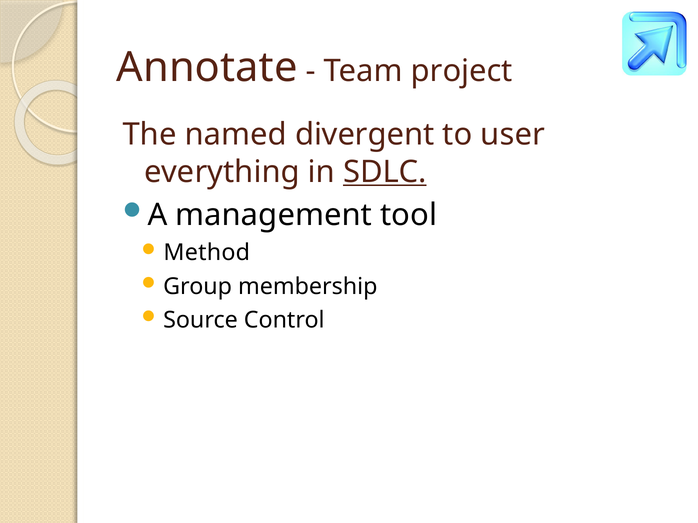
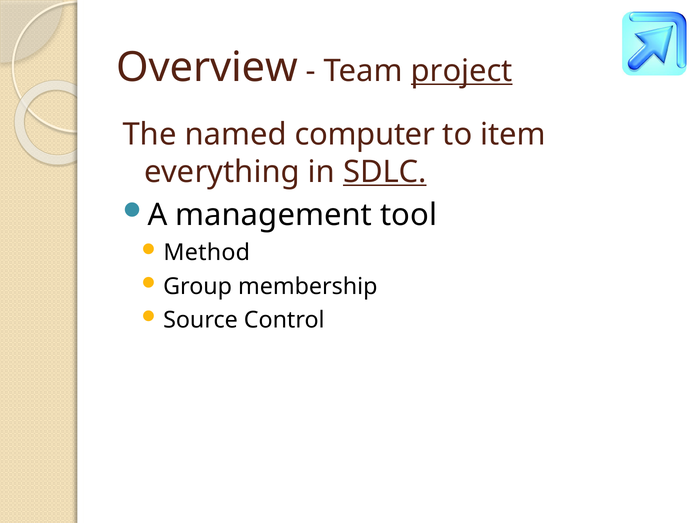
Annotate: Annotate -> Overview
project underline: none -> present
divergent: divergent -> computer
user: user -> item
